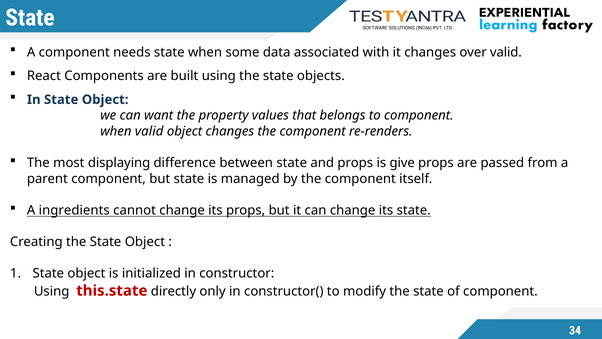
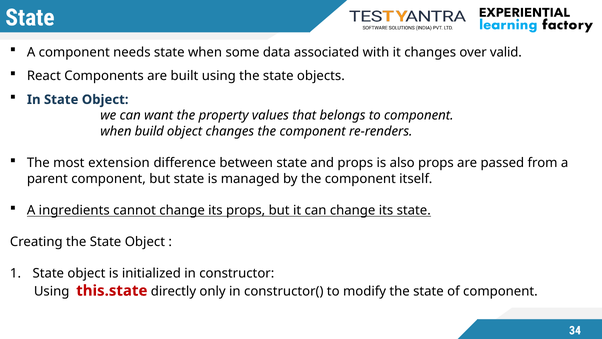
when valid: valid -> build
displaying: displaying -> extension
give: give -> also
